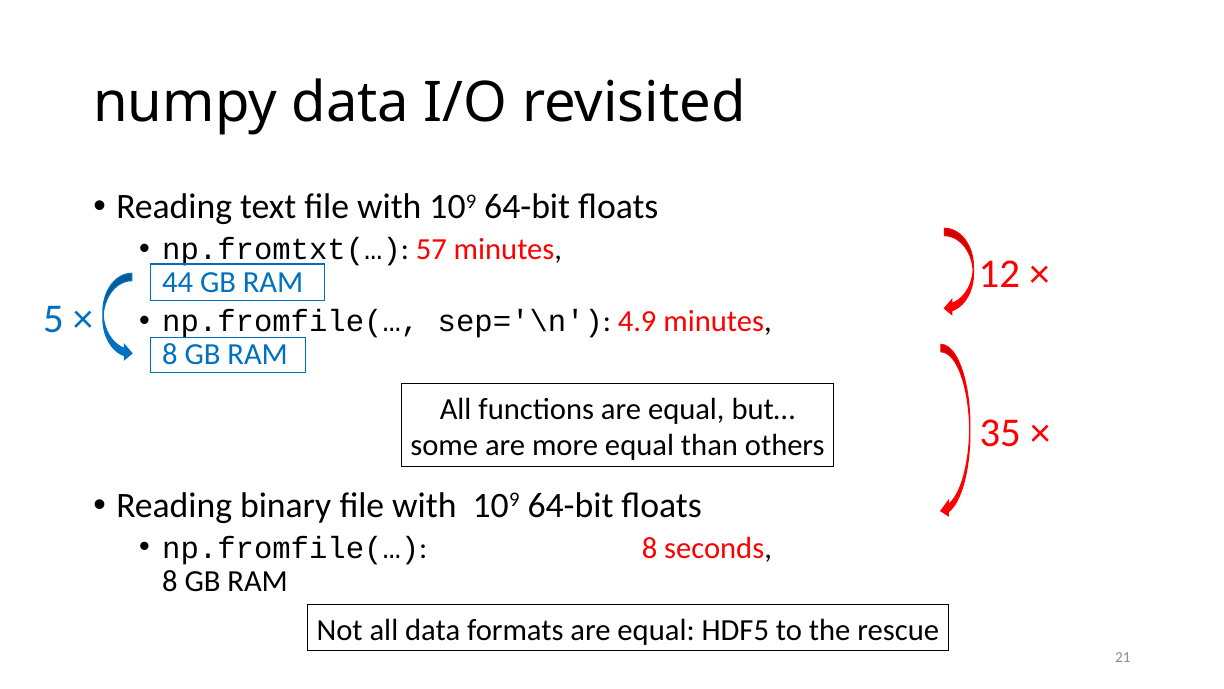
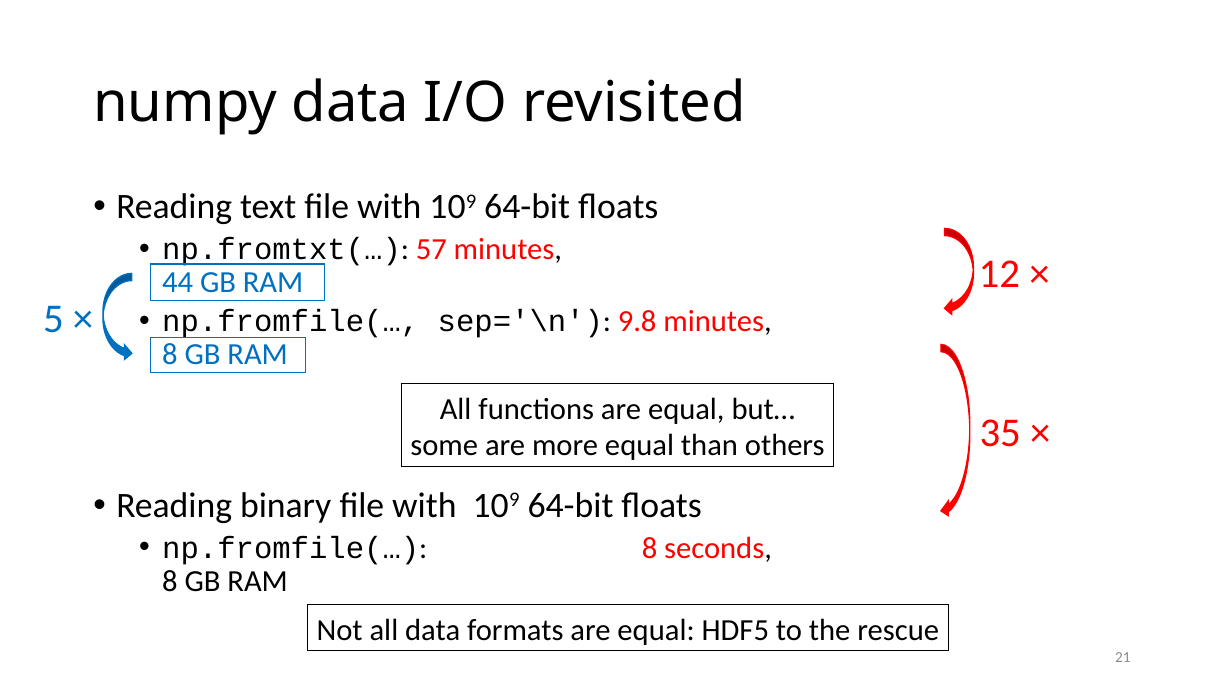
4.9: 4.9 -> 9.8
